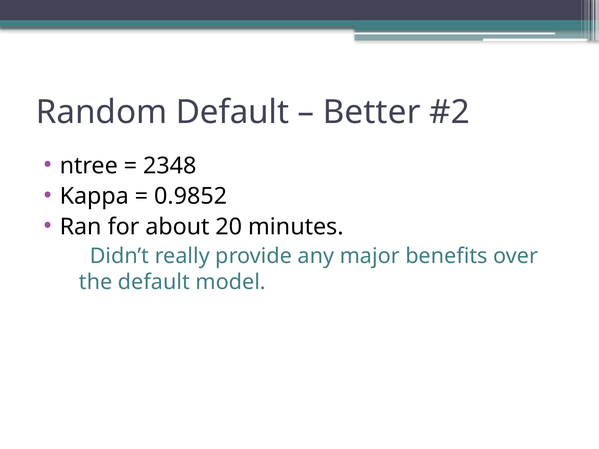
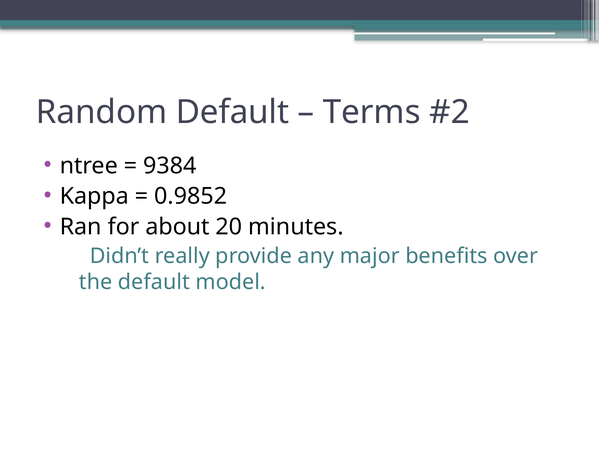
Better: Better -> Terms
2348: 2348 -> 9384
